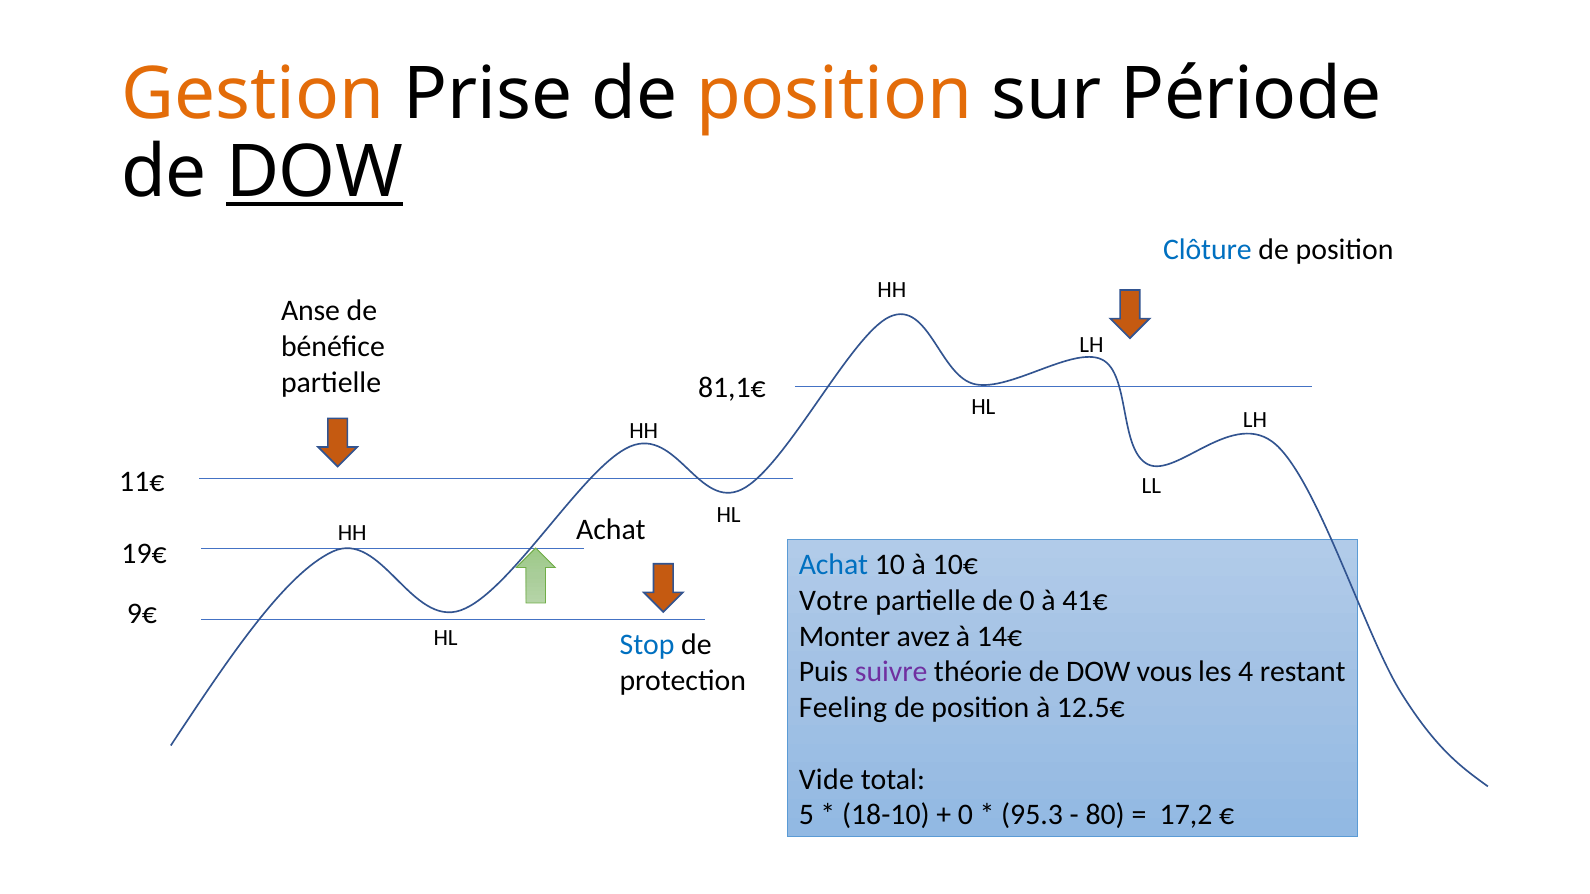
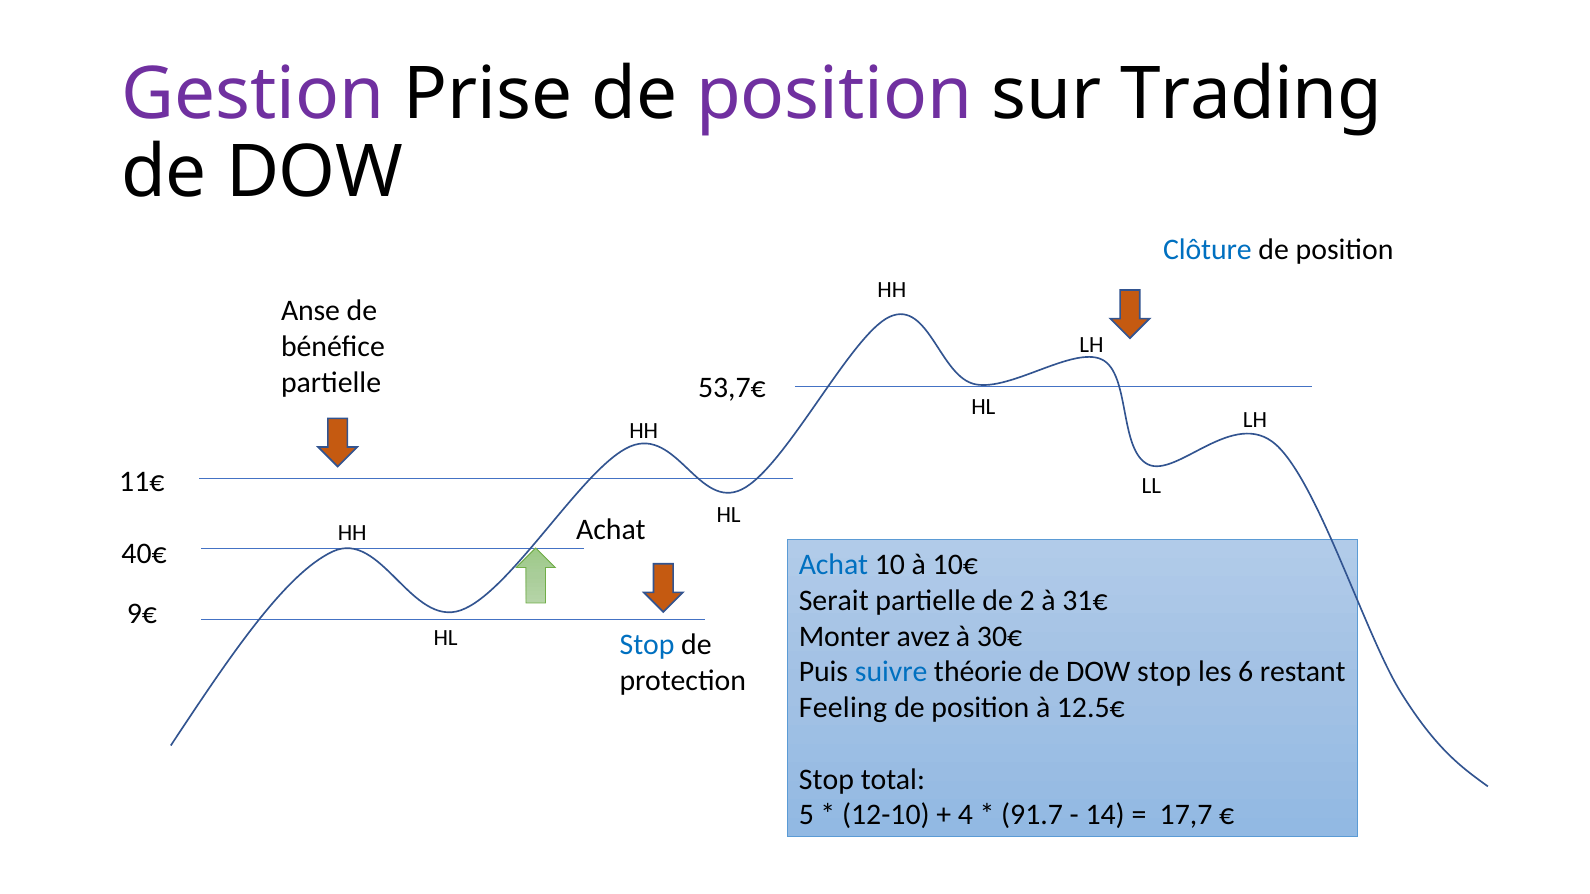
Gestion colour: orange -> purple
position at (834, 94) colour: orange -> purple
Période: Période -> Trading
DOW at (315, 173) underline: present -> none
81,1€: 81,1€ -> 53,7€
19€: 19€ -> 40€
Votre: Votre -> Serait
de 0: 0 -> 2
41€: 41€ -> 31€
14€: 14€ -> 30€
suivre colour: purple -> blue
DOW vous: vous -> stop
4: 4 -> 6
Vide at (826, 780): Vide -> Stop
18-10: 18-10 -> 12-10
0 at (965, 815): 0 -> 4
95.3: 95.3 -> 91.7
80: 80 -> 14
17,2: 17,2 -> 17,7
